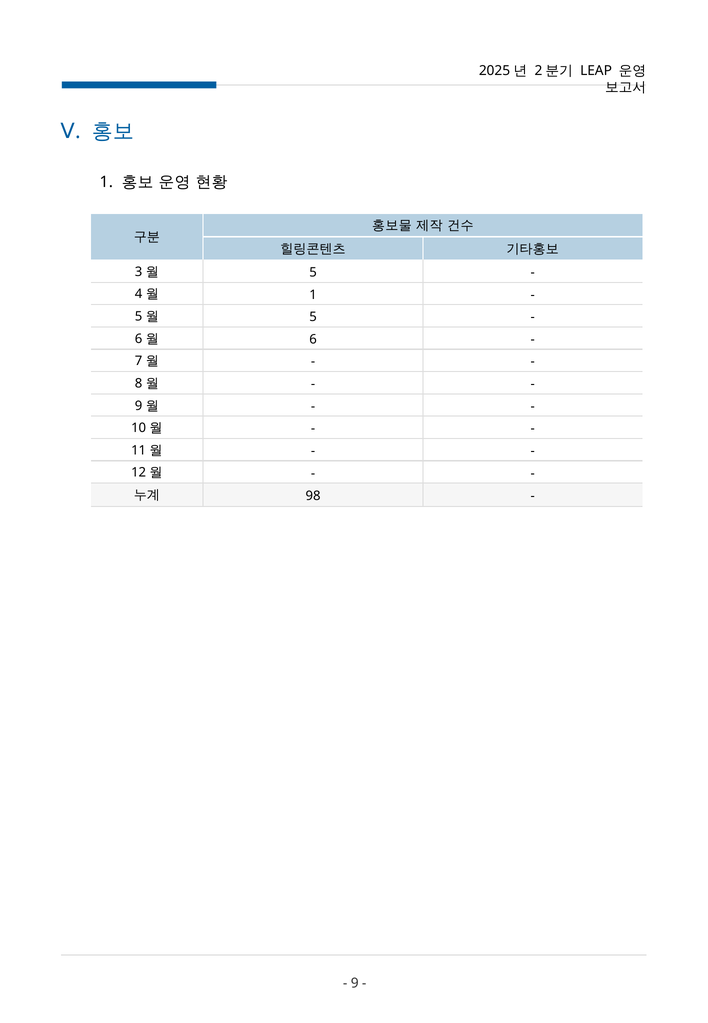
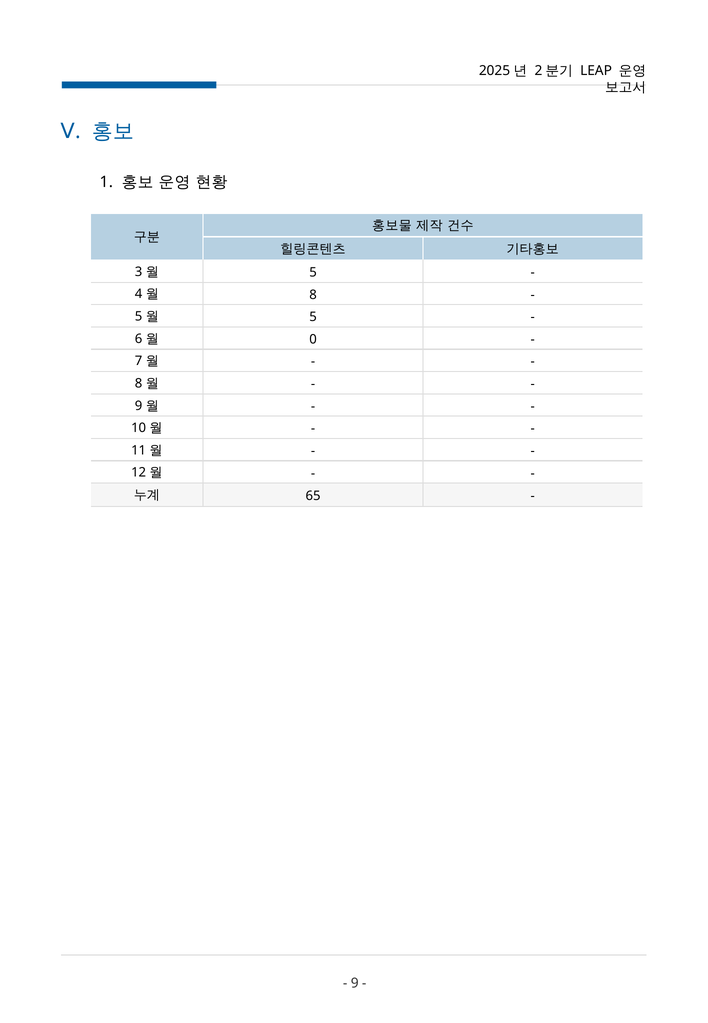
1 at (313, 295): 1 -> 8
6 at (313, 339): 6 -> 0
98: 98 -> 65
